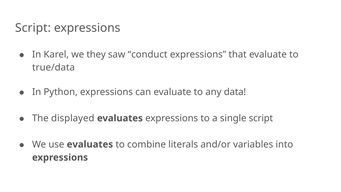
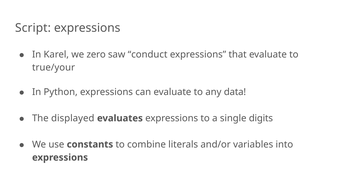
they: they -> zero
true/data: true/data -> true/your
single script: script -> digits
use evaluates: evaluates -> constants
